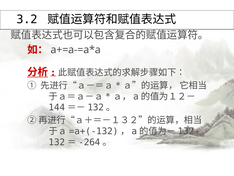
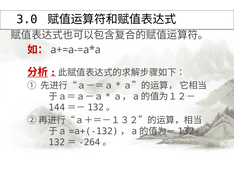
3.2: 3.2 -> 3.0
